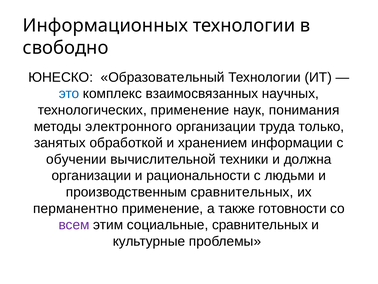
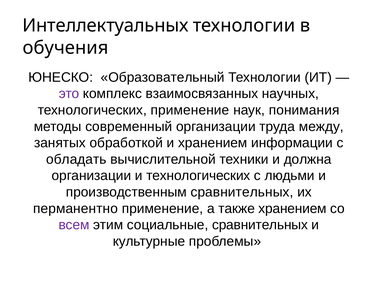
Информационных: Информационных -> Интеллектуальных
свободно: свободно -> обучения
это colour: blue -> purple
электронного: электронного -> современный
только: только -> между
обучении: обучении -> обладать
и рациональности: рациональности -> технологических
также готовности: готовности -> хранением
